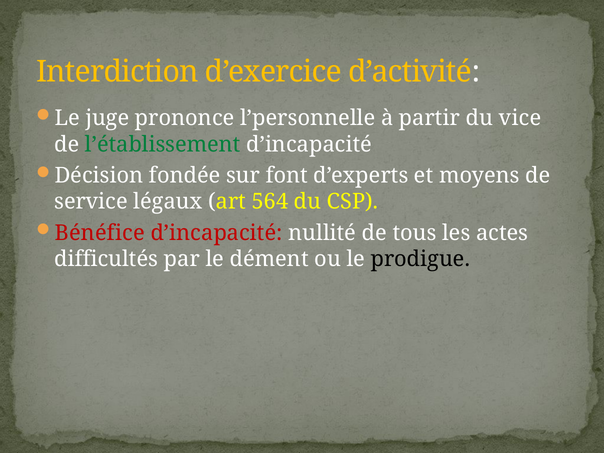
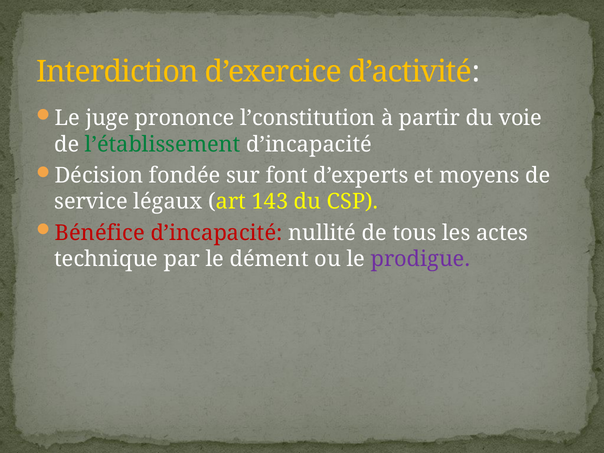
l’personnelle: l’personnelle -> l’constitution
vice: vice -> voie
564: 564 -> 143
difficultés: difficultés -> technique
prodigue colour: black -> purple
